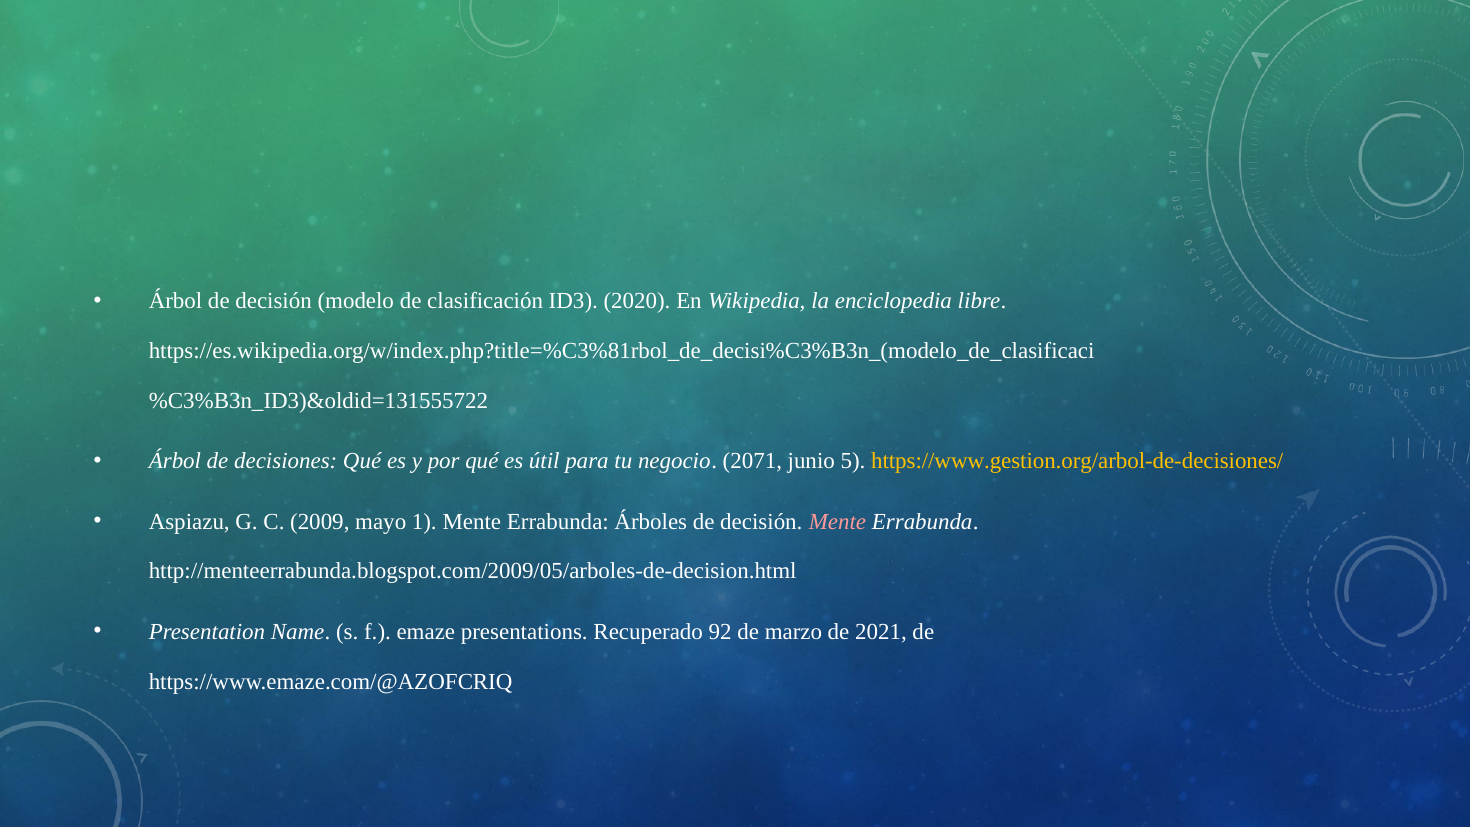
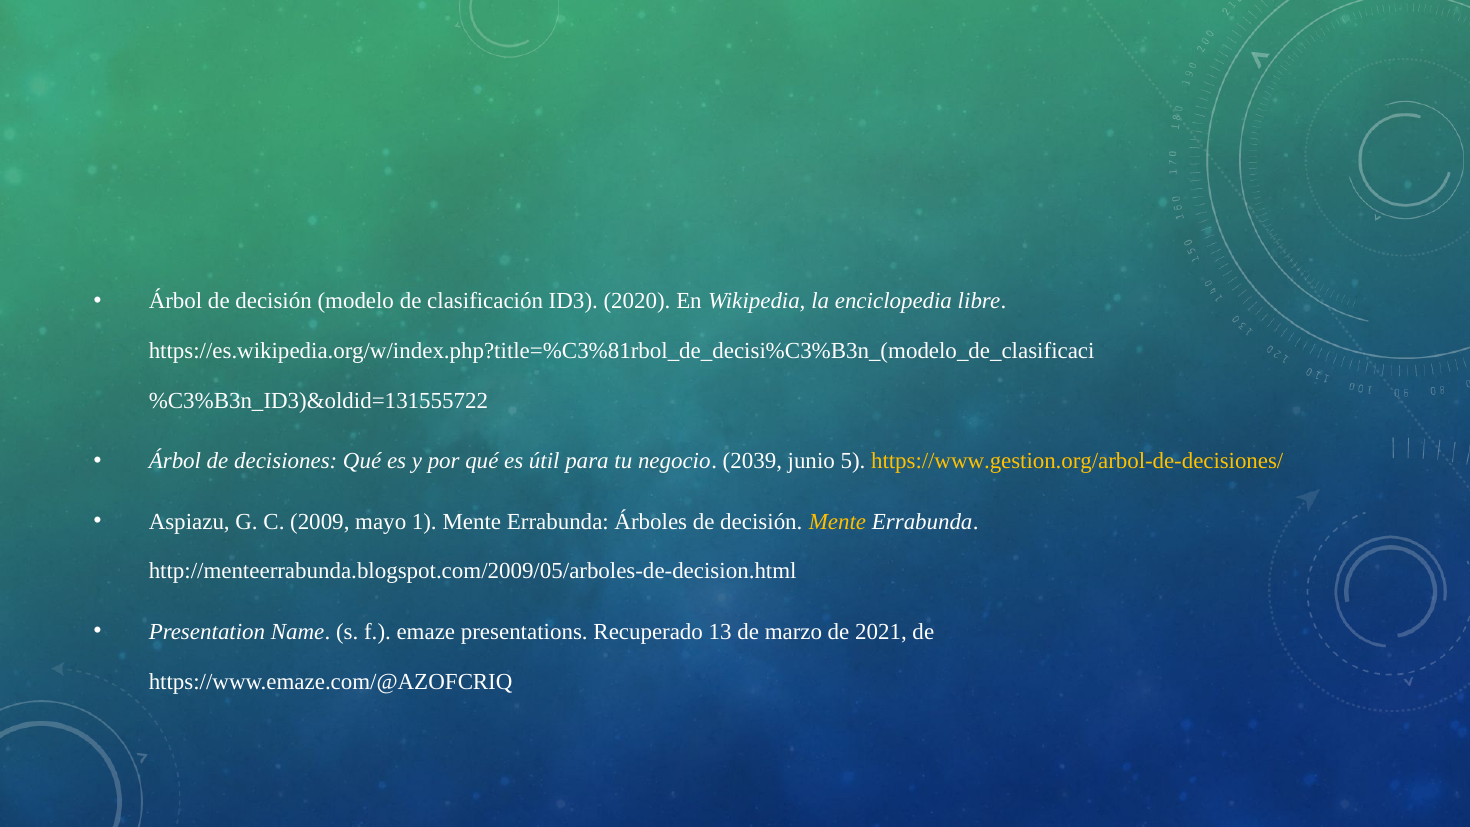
2071: 2071 -> 2039
Mente at (837, 522) colour: pink -> yellow
92: 92 -> 13
